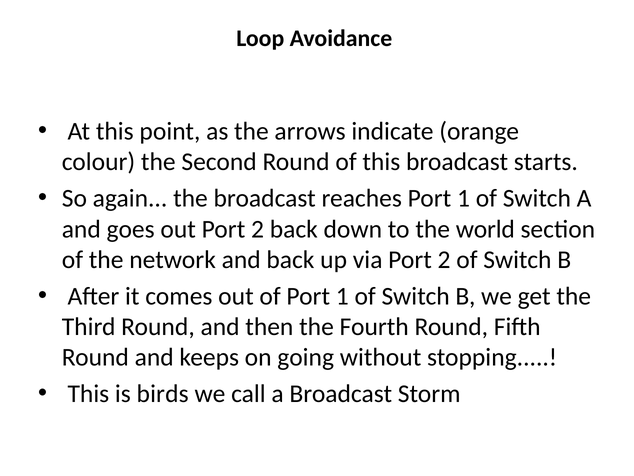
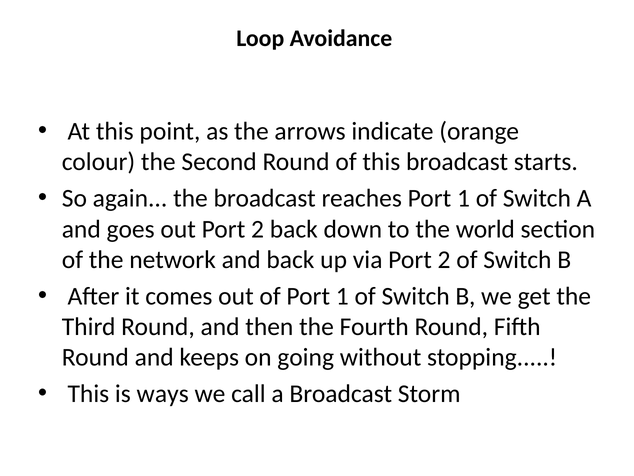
birds: birds -> ways
